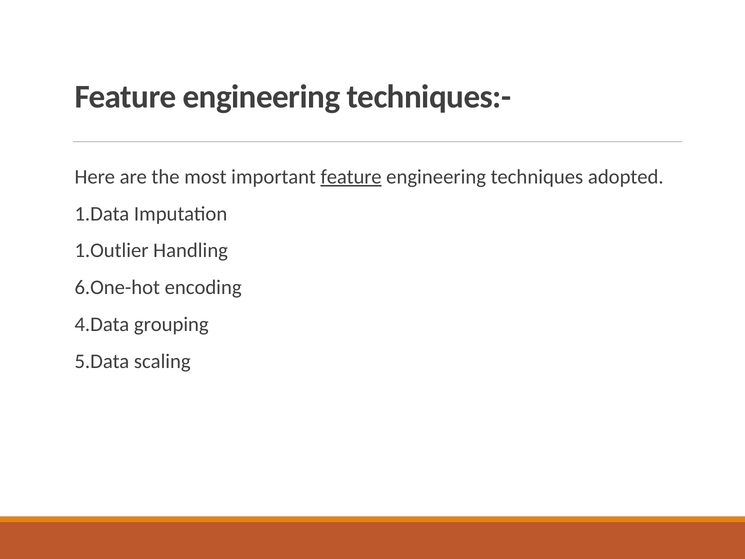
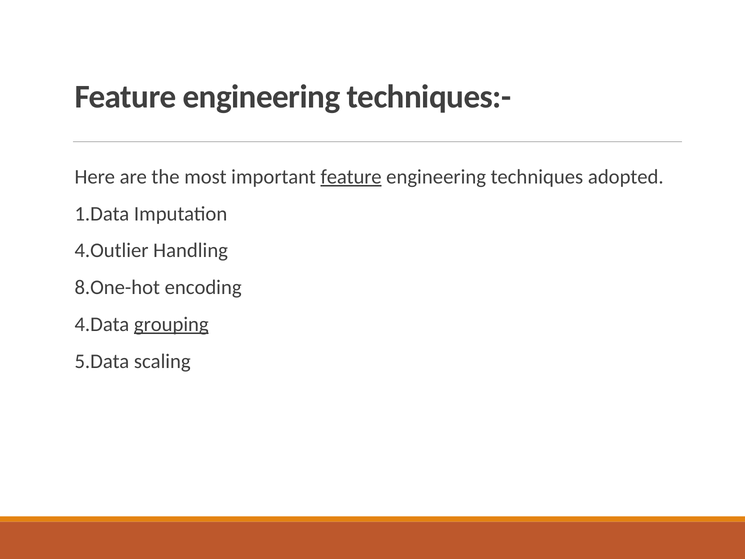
1.Outlier: 1.Outlier -> 4.Outlier
6.One-hot: 6.One-hot -> 8.One-hot
grouping underline: none -> present
